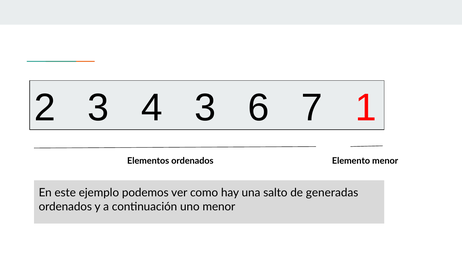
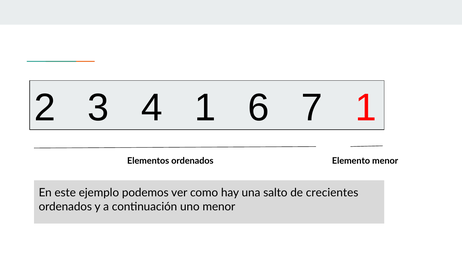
4 3: 3 -> 1
generadas: generadas -> crecientes
